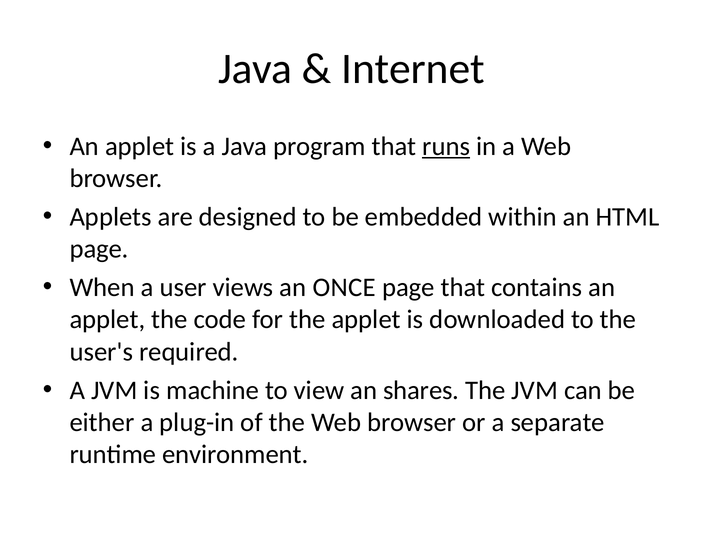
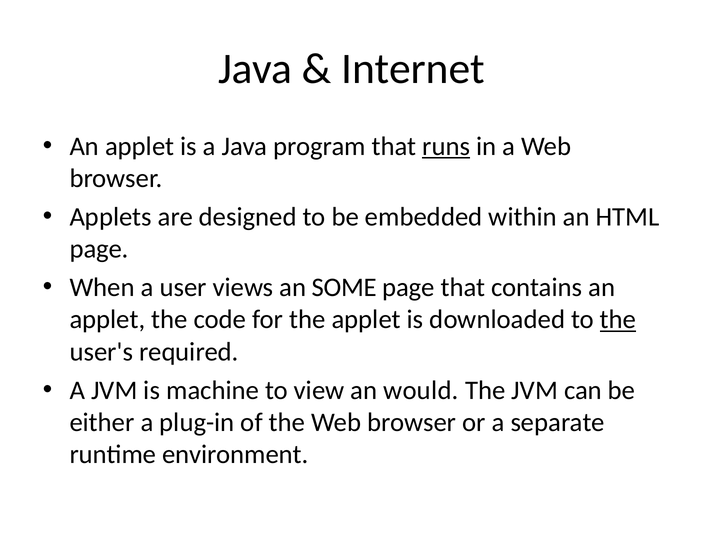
ONCE: ONCE -> SOME
the at (618, 320) underline: none -> present
shares: shares -> would
